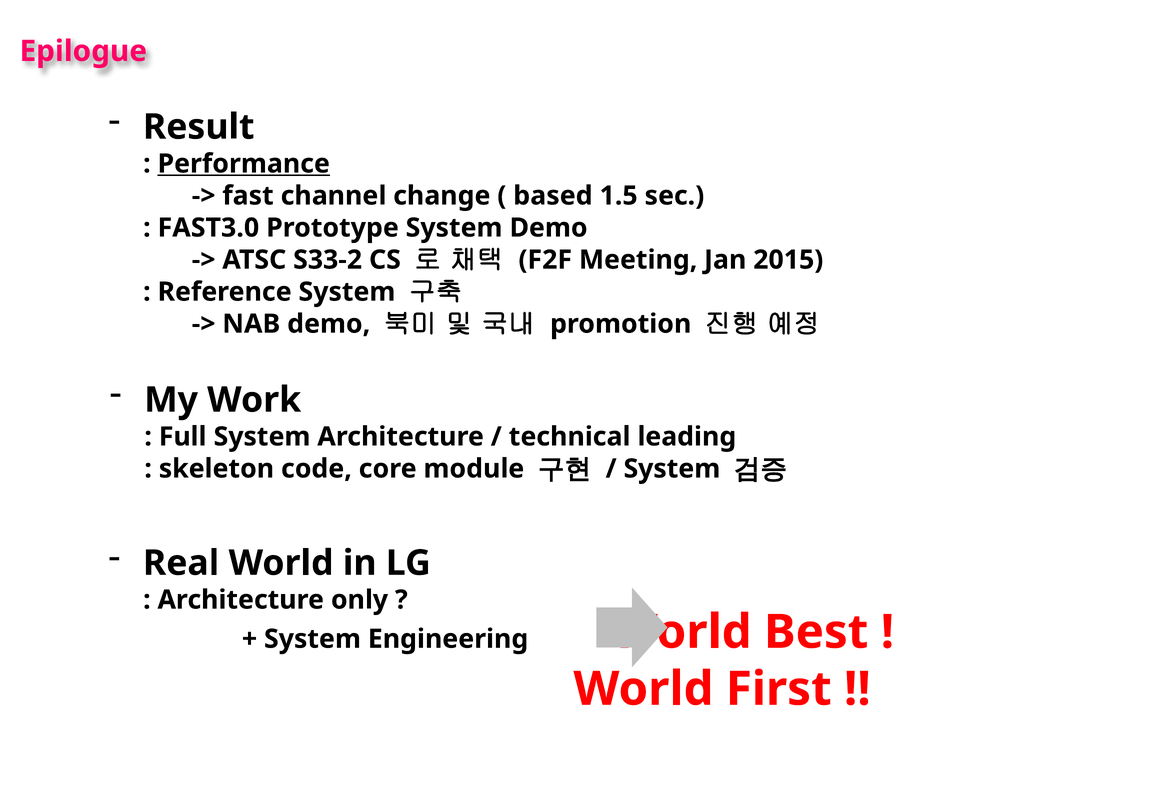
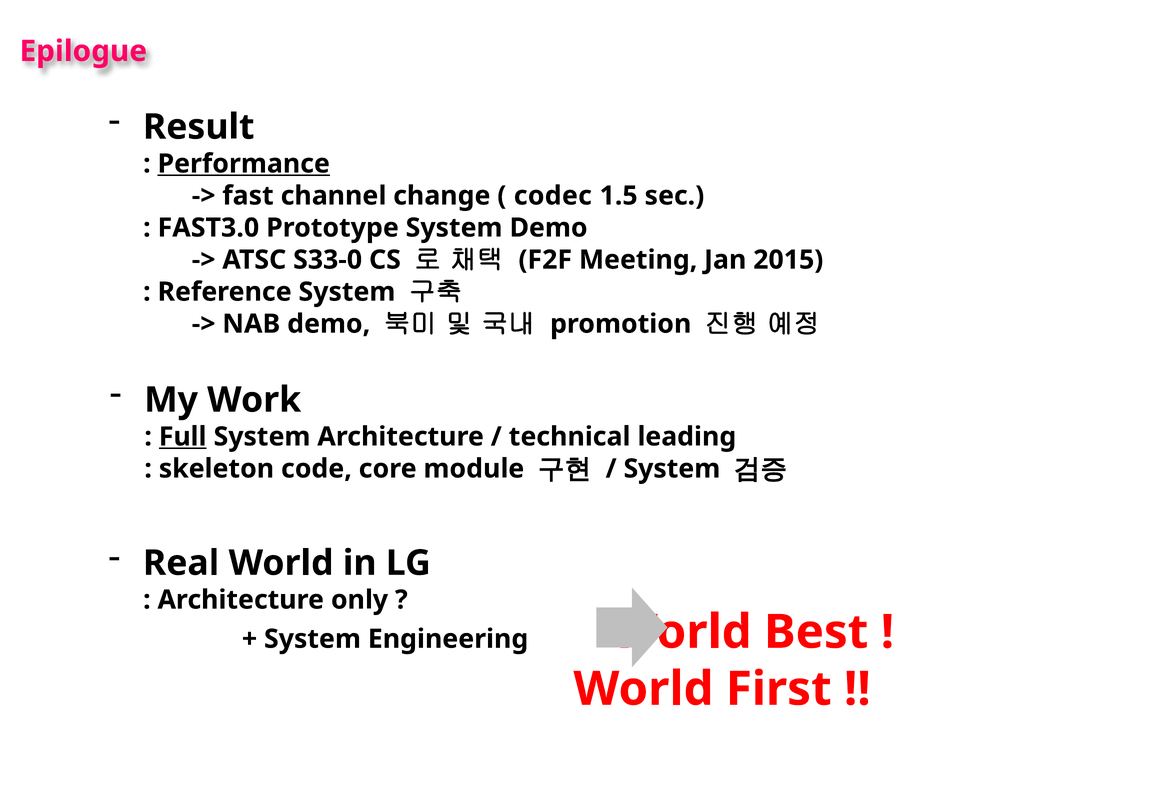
based: based -> codec
S33-2: S33-2 -> S33-0
Full underline: none -> present
